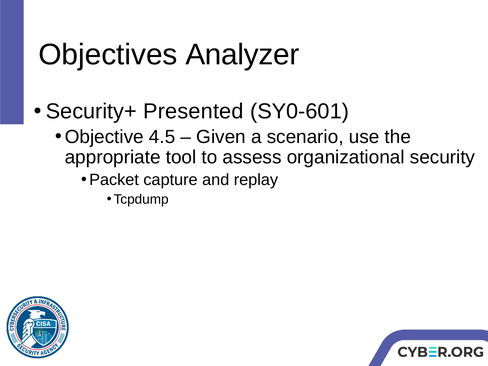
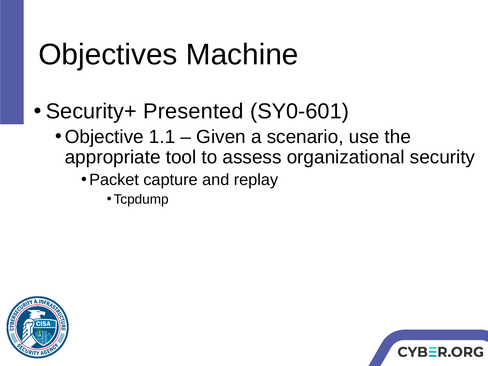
Analyzer: Analyzer -> Machine
4.5: 4.5 -> 1.1
